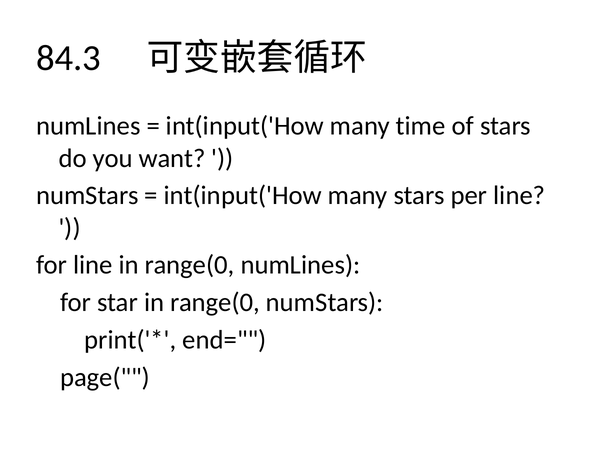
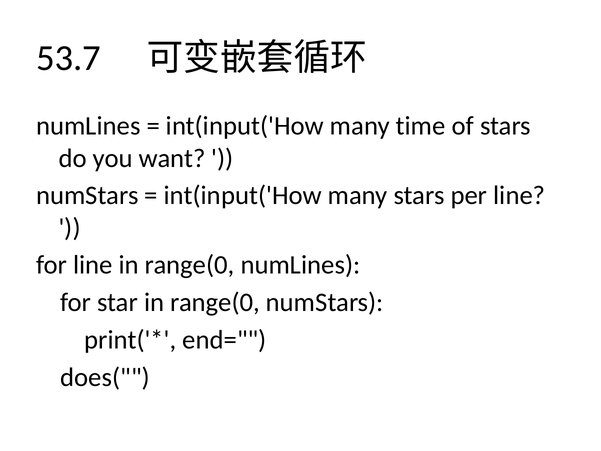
84.3: 84.3 -> 53.7
page(: page( -> does(
